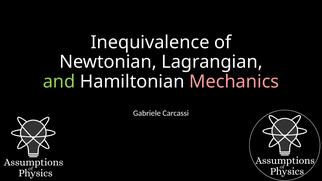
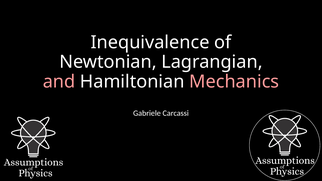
and colour: light green -> pink
